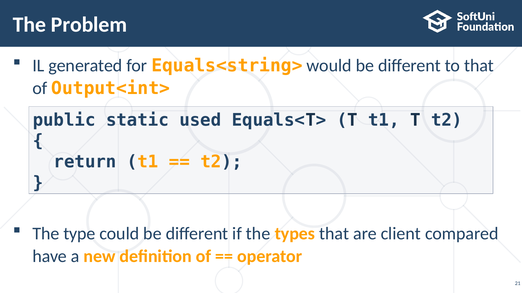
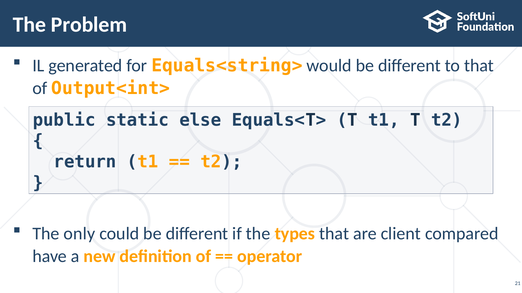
used: used -> else
type: type -> only
